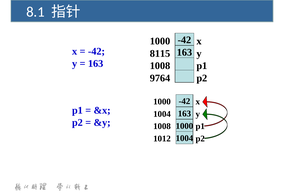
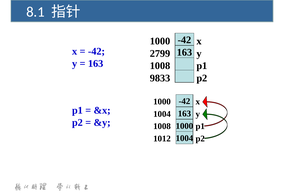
8115: 8115 -> 2799
9764: 9764 -> 9833
